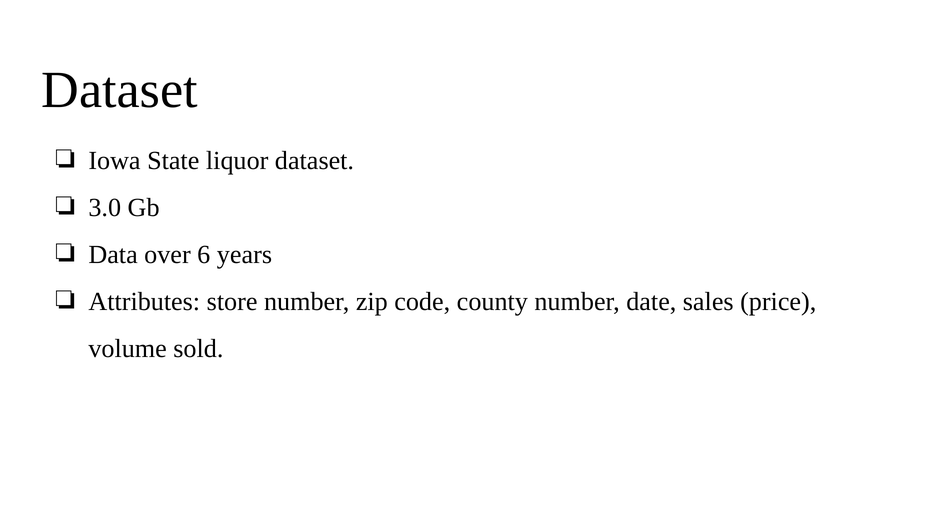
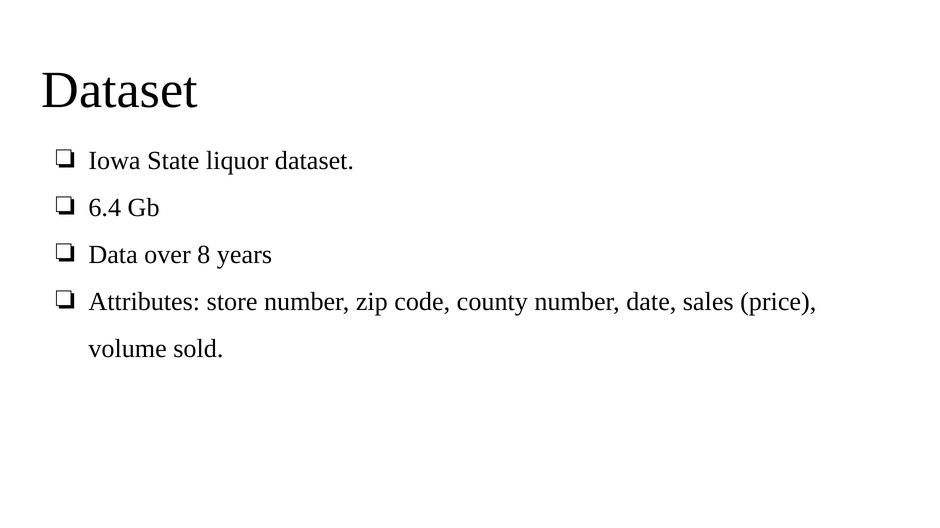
3.0: 3.0 -> 6.4
6: 6 -> 8
